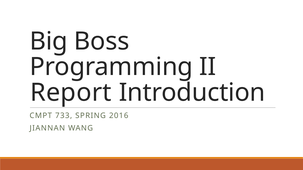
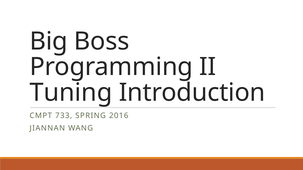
Report: Report -> Tuning
